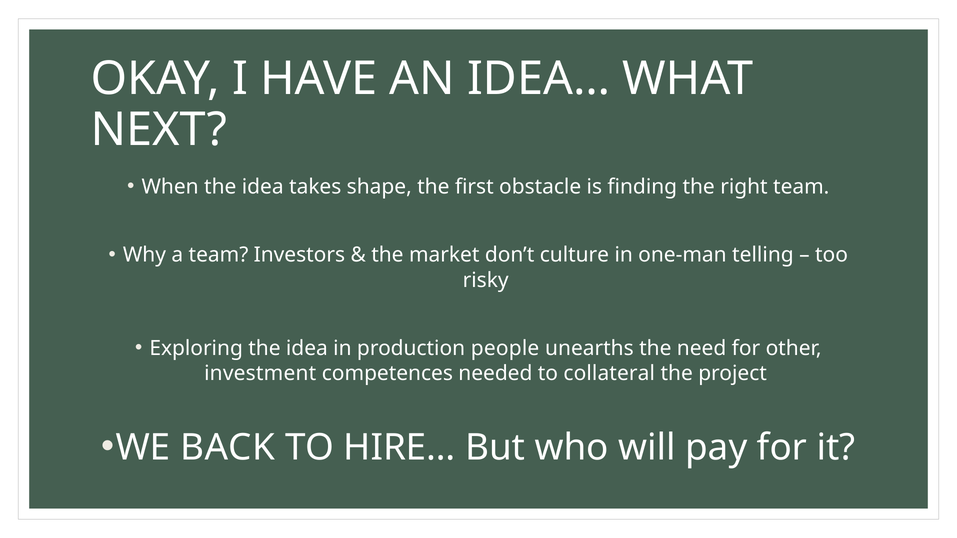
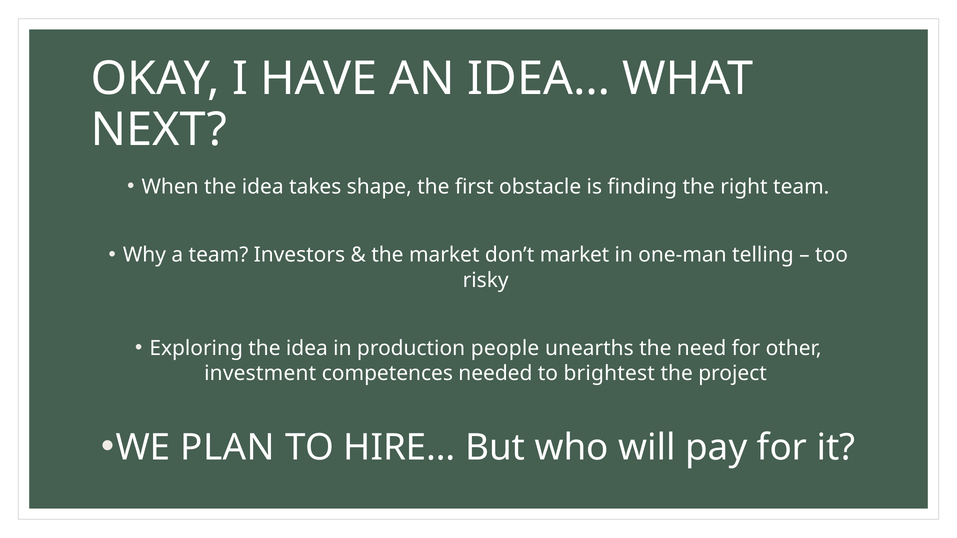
don’t culture: culture -> market
collateral: collateral -> brightest
BACK: BACK -> PLAN
